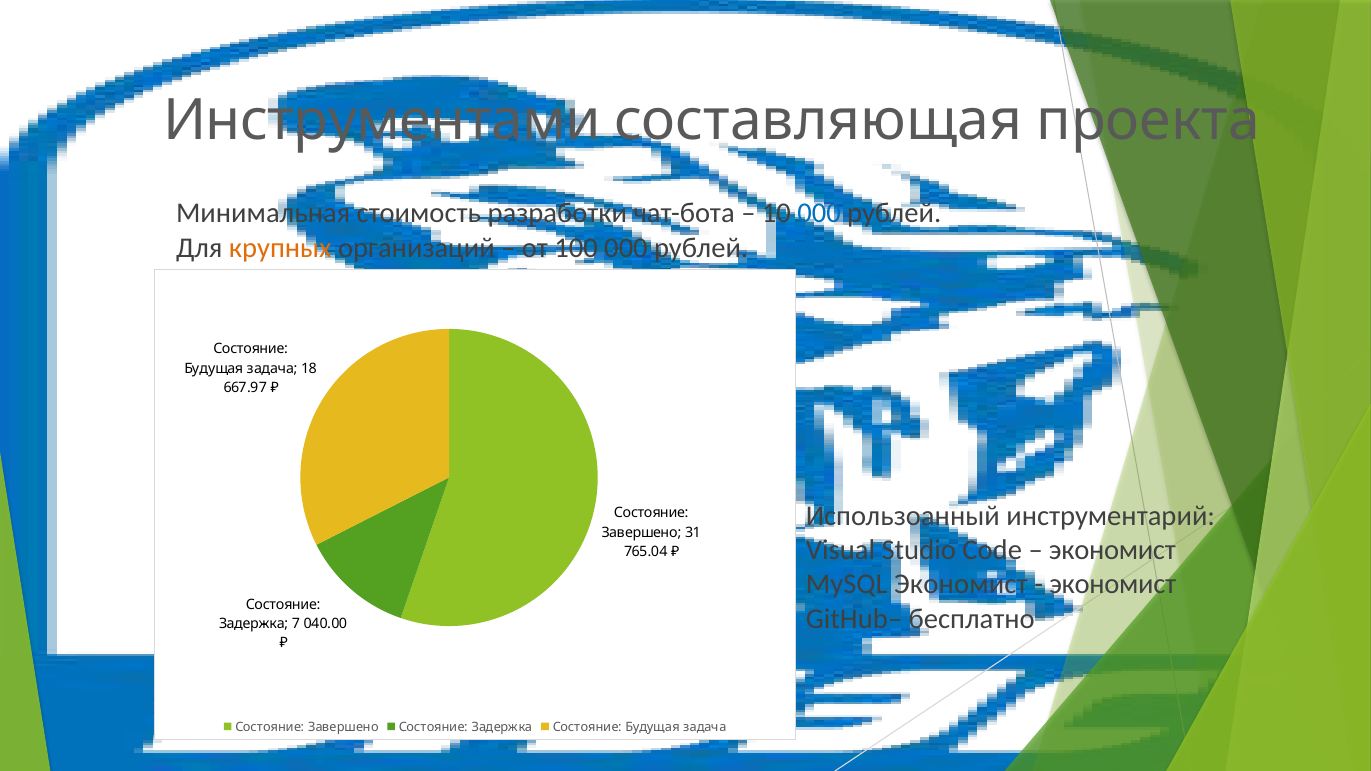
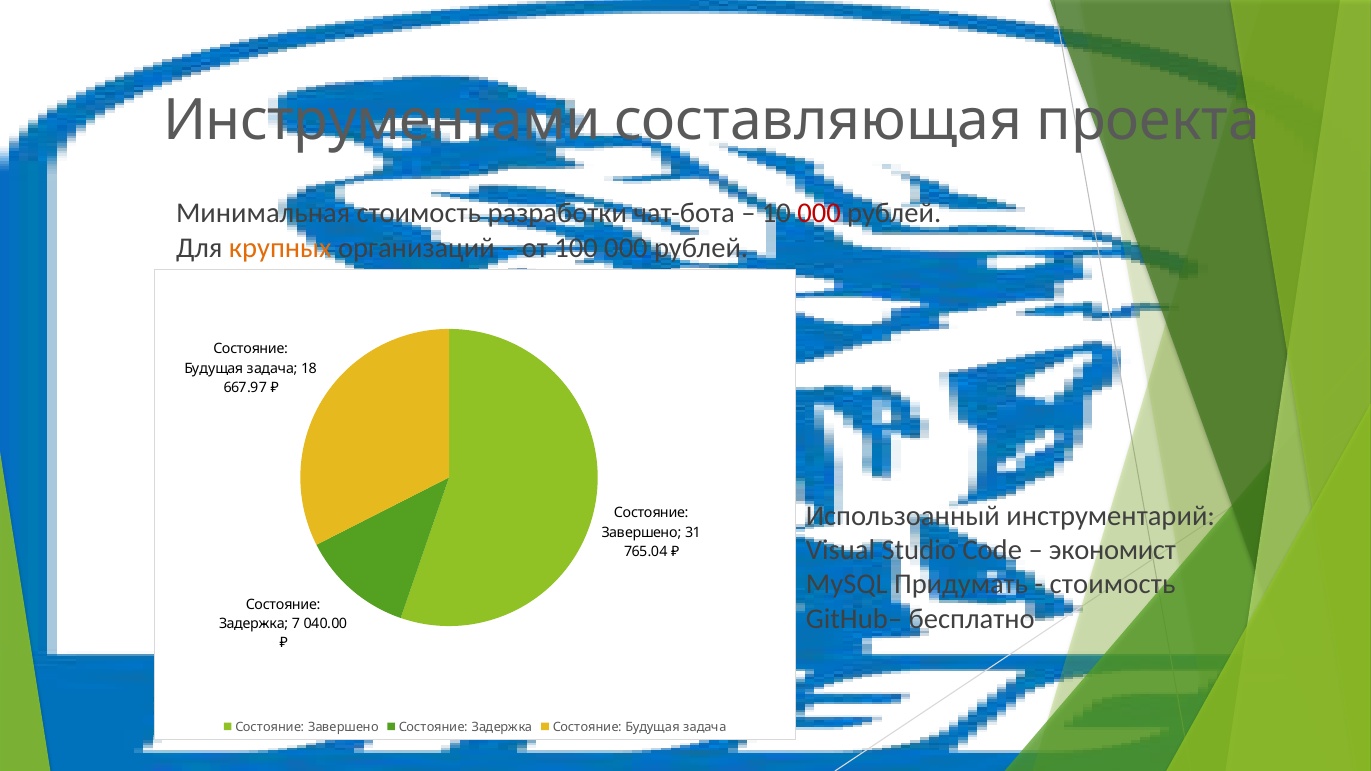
000 at (819, 214) colour: blue -> red
MySQL Экономист: Экономист -> Придумать
экономист at (1113, 585): экономист -> стоимость
